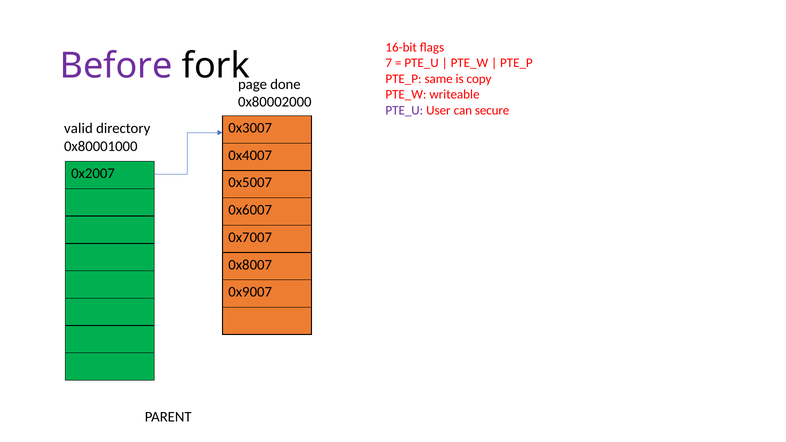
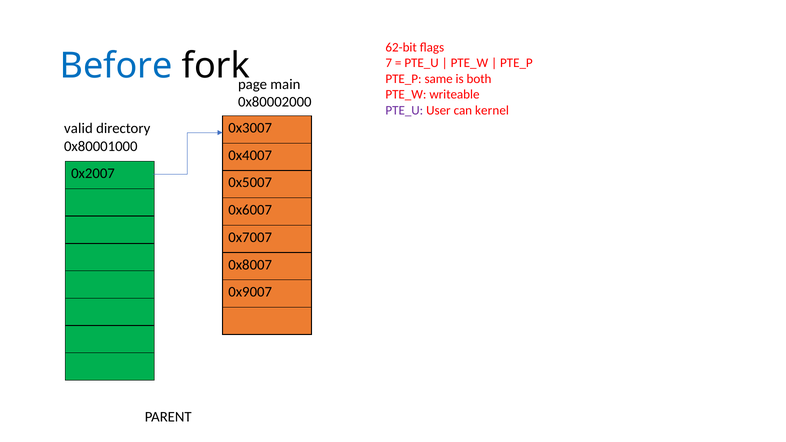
16-bit: 16-bit -> 62-bit
Before colour: purple -> blue
copy: copy -> both
done: done -> main
secure: secure -> kernel
